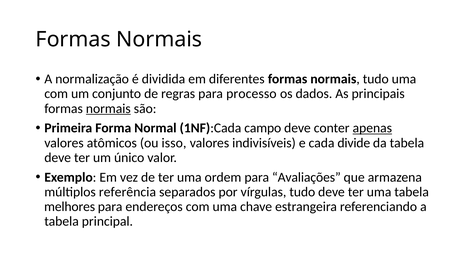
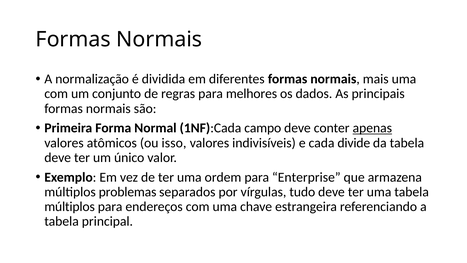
normais tudo: tudo -> mais
processo: processo -> melhores
normais at (108, 108) underline: present -> none
Avaliações: Avaliações -> Enterprise
referência: referência -> problemas
melhores at (70, 206): melhores -> múltiplos
